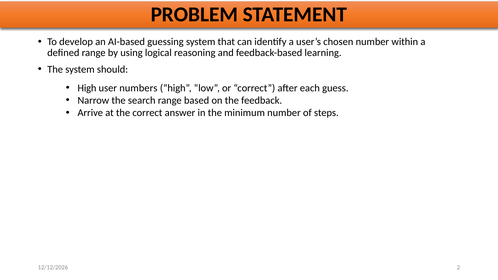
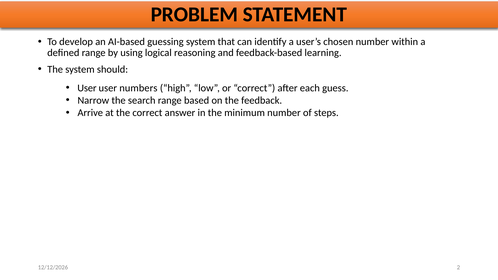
High at (87, 88): High -> User
